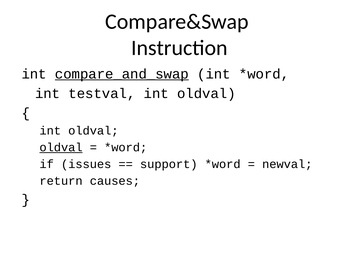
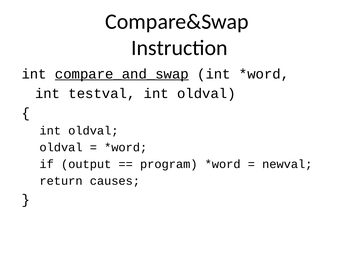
oldval at (61, 148) underline: present -> none
issues: issues -> output
support: support -> program
